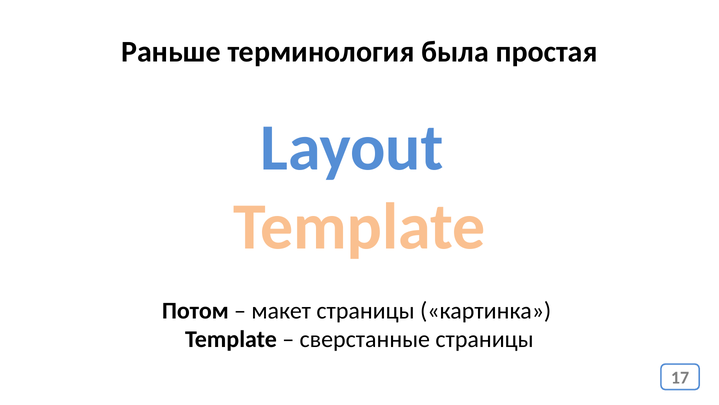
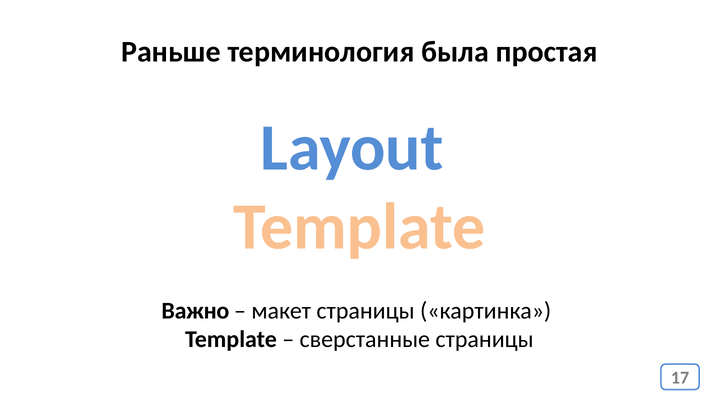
Потом: Потом -> Важно
